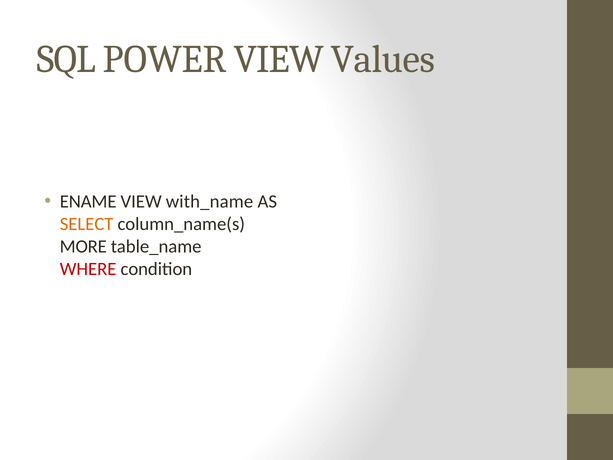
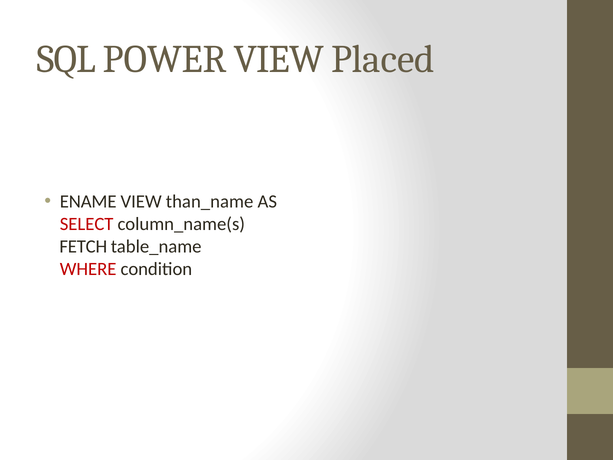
Values: Values -> Placed
with_name: with_name -> than_name
SELECT colour: orange -> red
MORE: MORE -> FETCH
